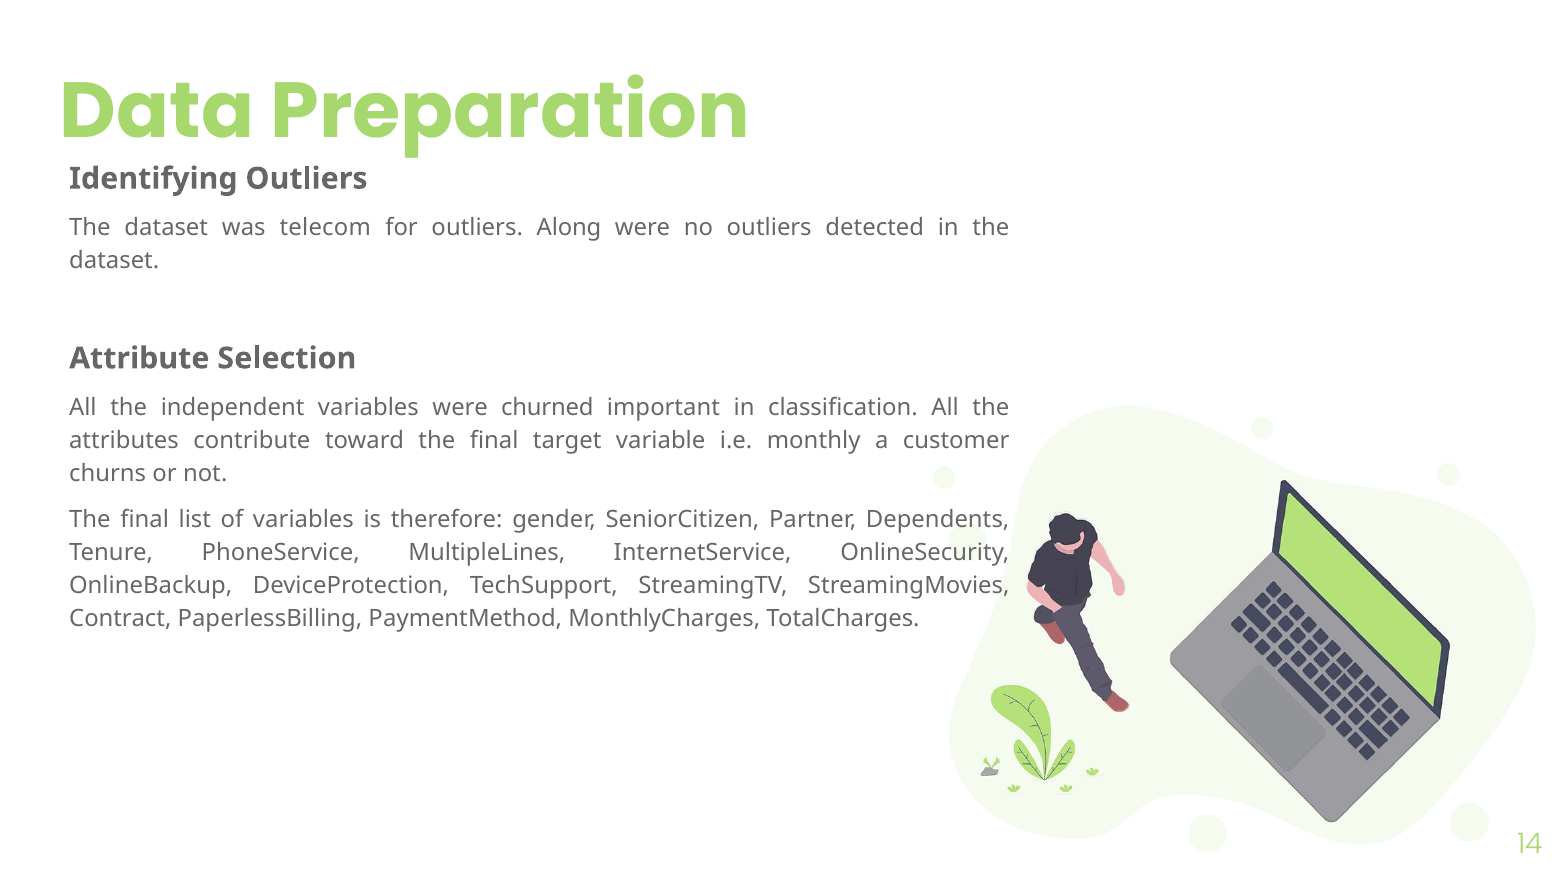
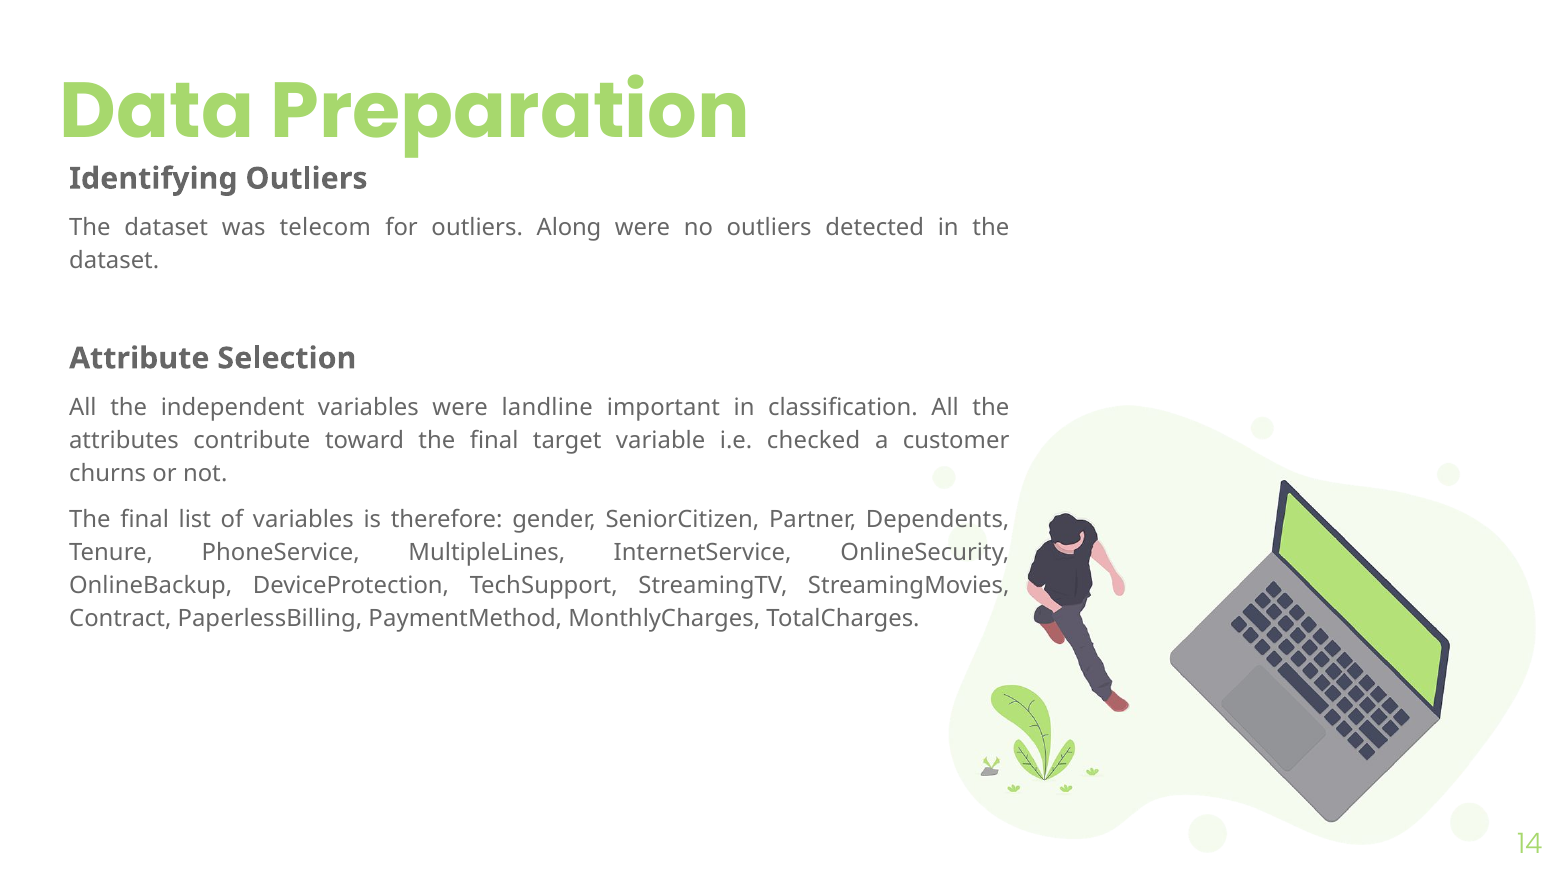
churned: churned -> landline
monthly: monthly -> checked
